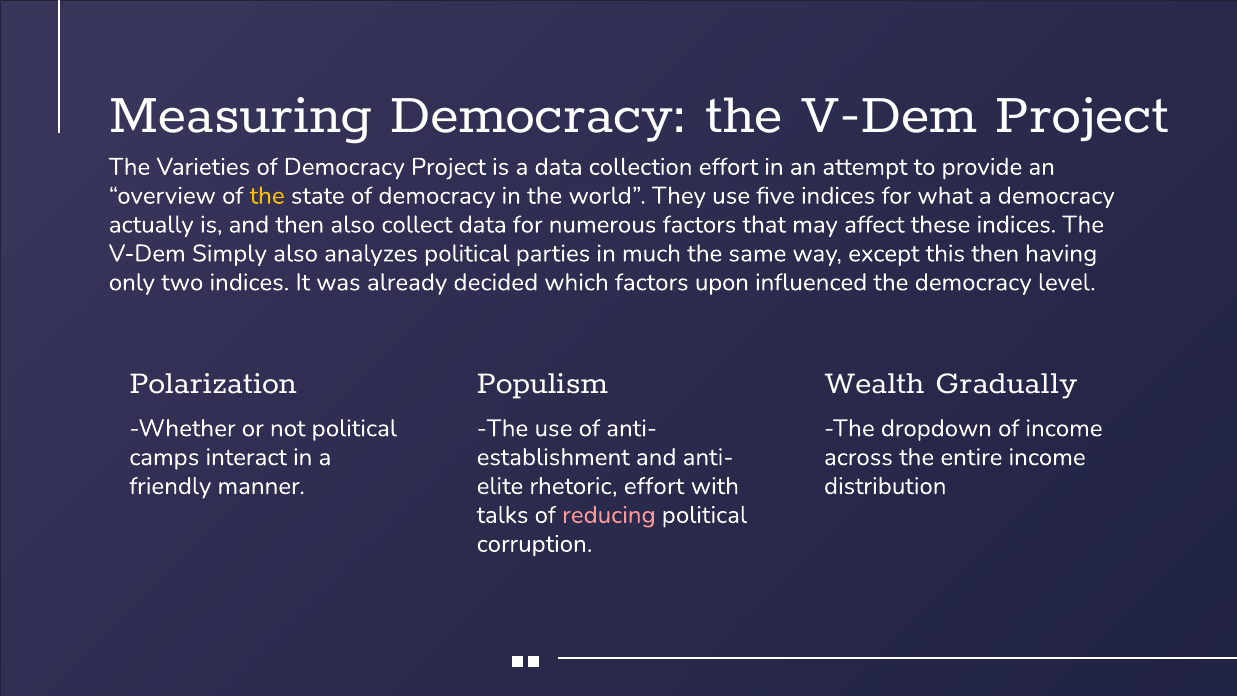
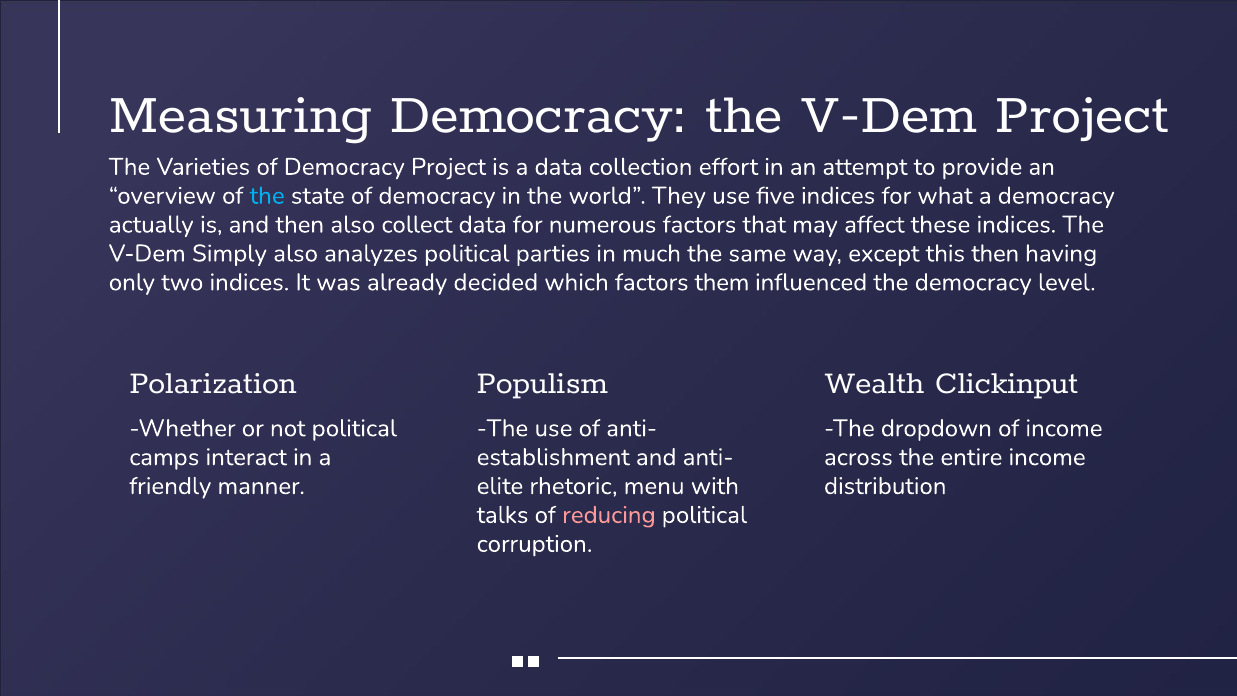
the at (267, 196) colour: yellow -> light blue
upon: upon -> them
Gradually: Gradually -> Clickinput
rhetoric effort: effort -> menu
